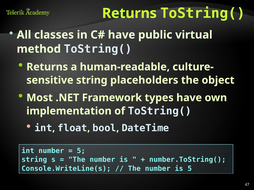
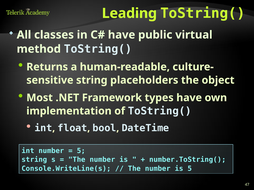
Returns at (129, 13): Returns -> Leading
